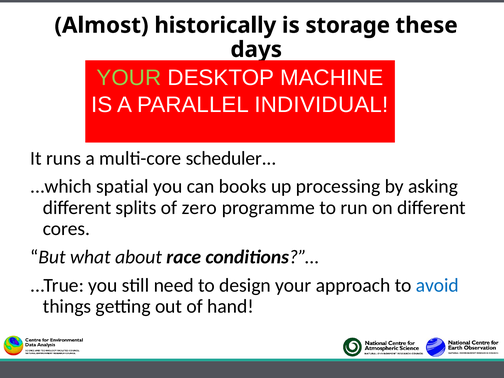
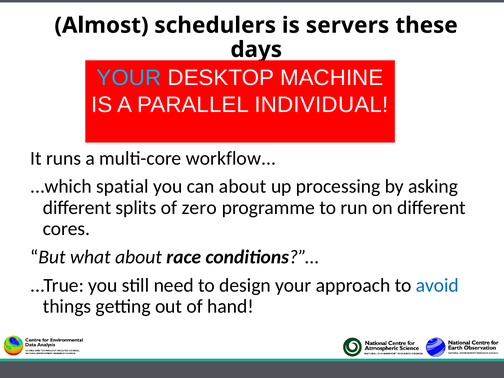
historically: historically -> schedulers
storage: storage -> servers
YOUR at (129, 78) colour: light green -> light blue
scheduler: scheduler -> workflow
can books: books -> about
